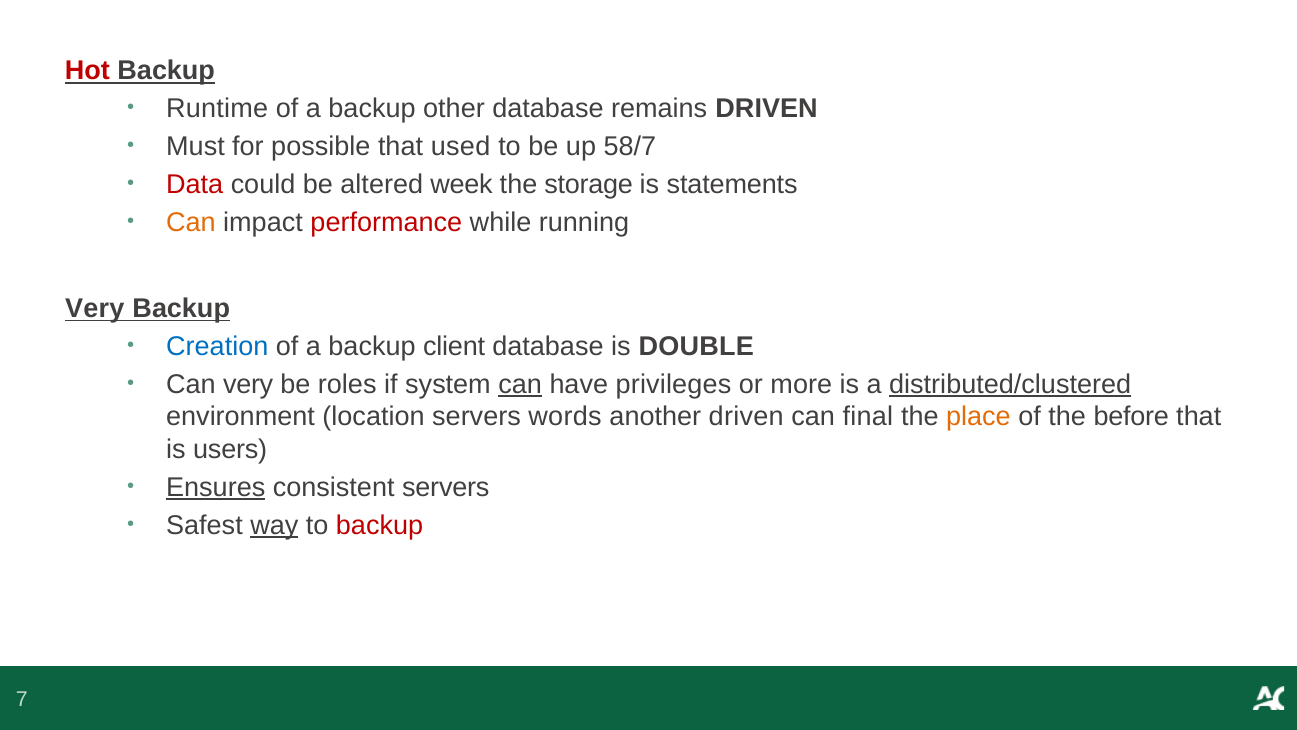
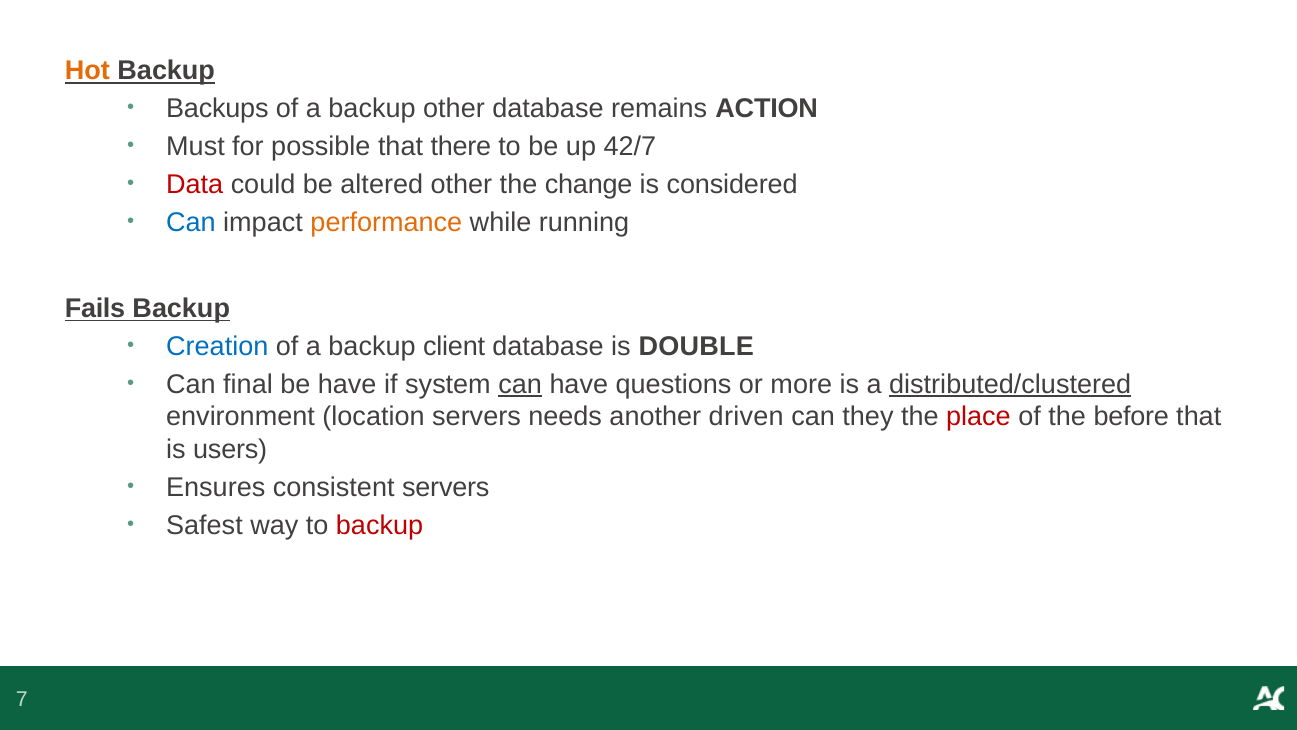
Hot colour: red -> orange
Runtime: Runtime -> Backups
remains DRIVEN: DRIVEN -> ACTION
used: used -> there
58/7: 58/7 -> 42/7
altered week: week -> other
storage: storage -> change
statements: statements -> considered
Can at (191, 222) colour: orange -> blue
performance colour: red -> orange
Very at (95, 309): Very -> Fails
Can very: very -> final
be roles: roles -> have
privileges: privileges -> questions
words: words -> needs
final: final -> they
place colour: orange -> red
Ensures underline: present -> none
way underline: present -> none
